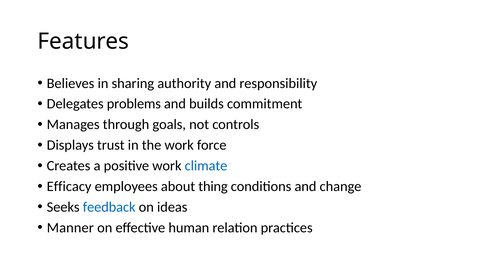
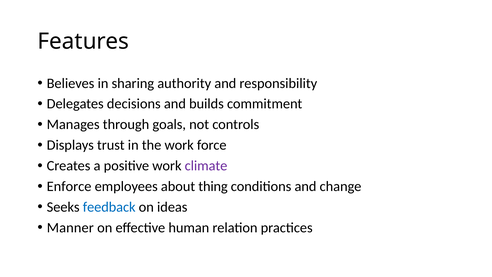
problems: problems -> decisions
climate colour: blue -> purple
Efficacy: Efficacy -> Enforce
